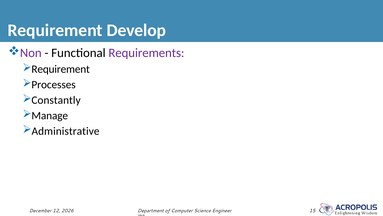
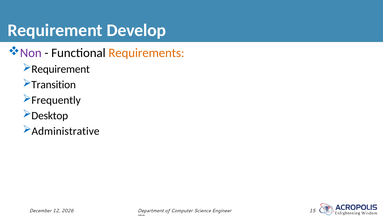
Requirements colour: purple -> orange
Processes: Processes -> Transition
Constantly: Constantly -> Frequently
Manage: Manage -> Desktop
